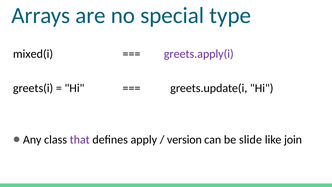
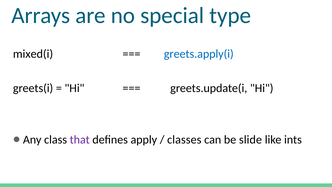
greets.apply(i colour: purple -> blue
version: version -> classes
join: join -> ints
